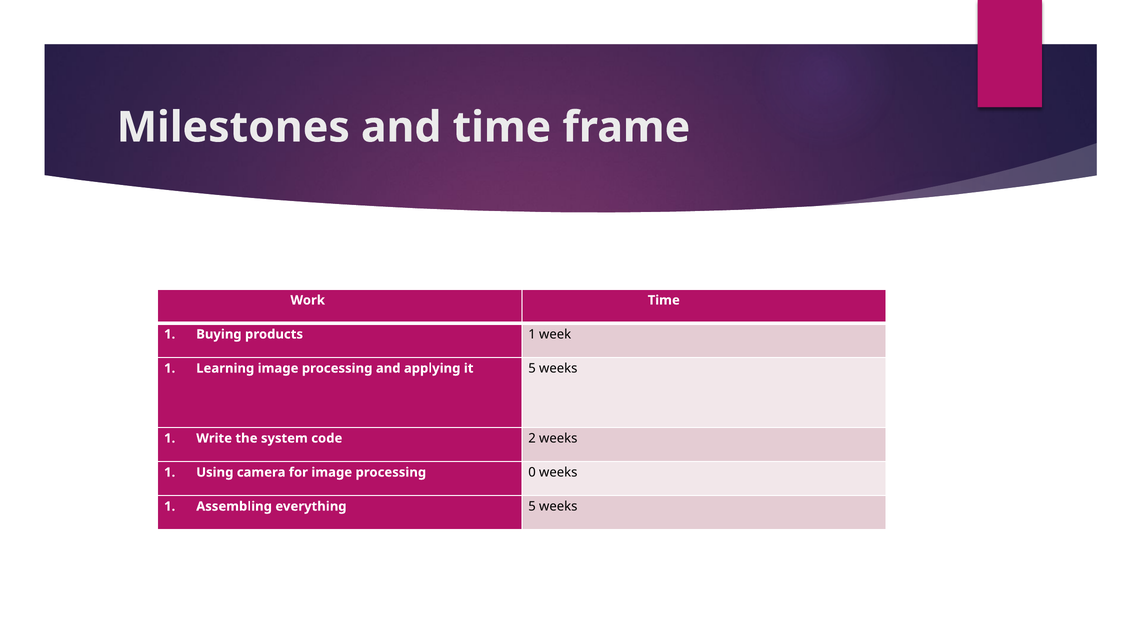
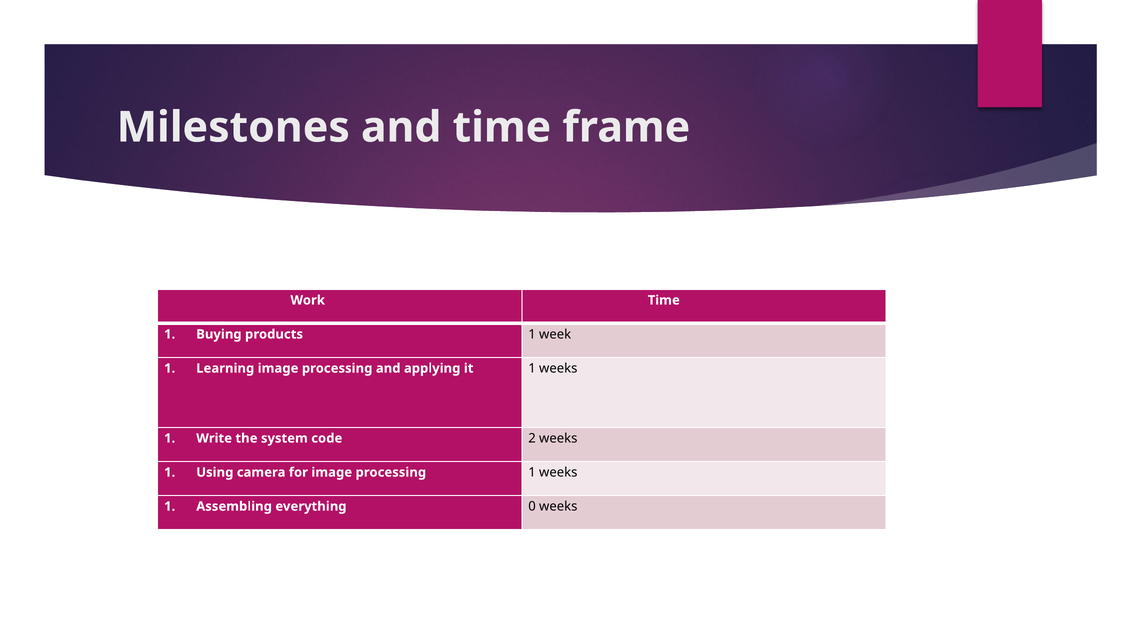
it 5: 5 -> 1
processing 0: 0 -> 1
everything 5: 5 -> 0
